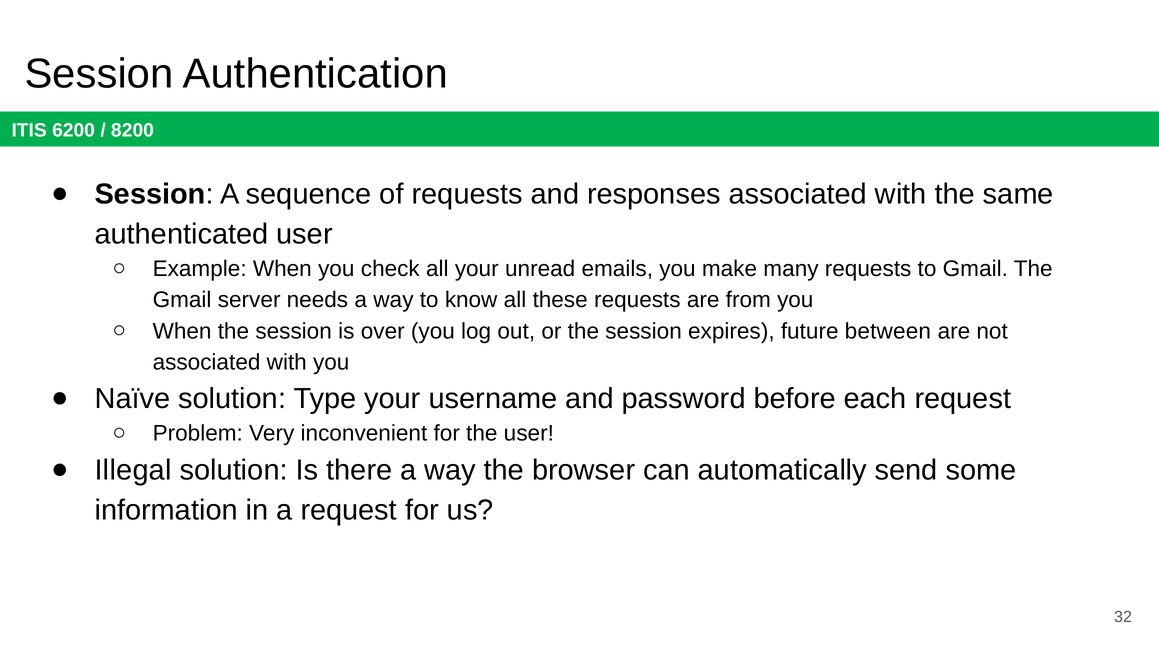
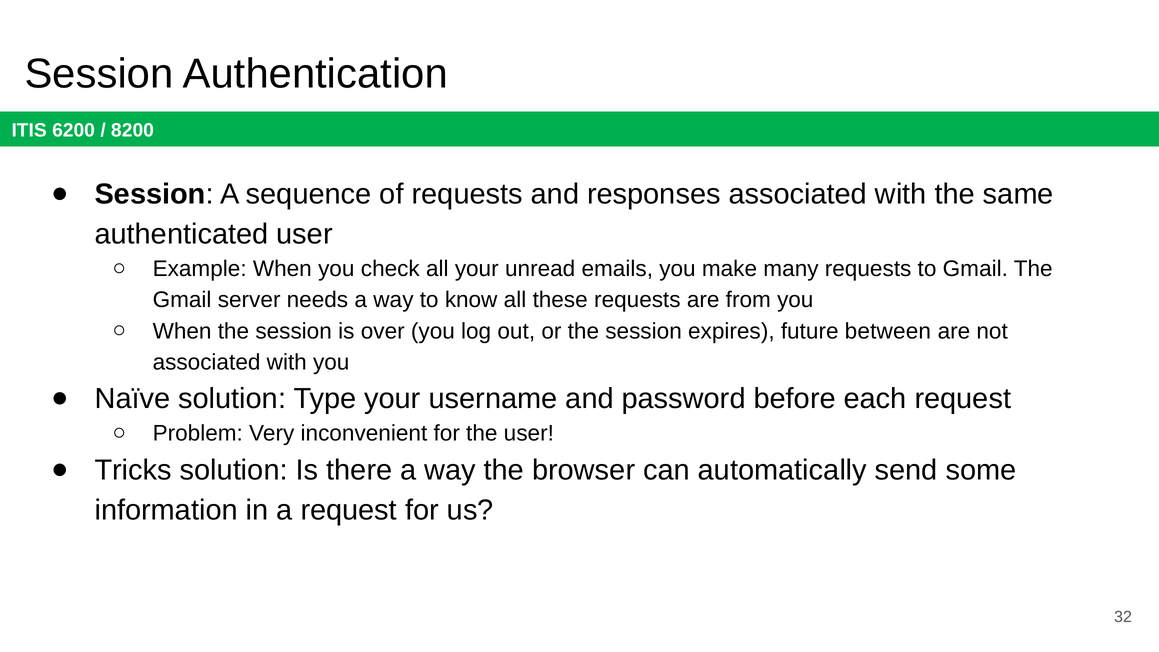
Illegal: Illegal -> Tricks
